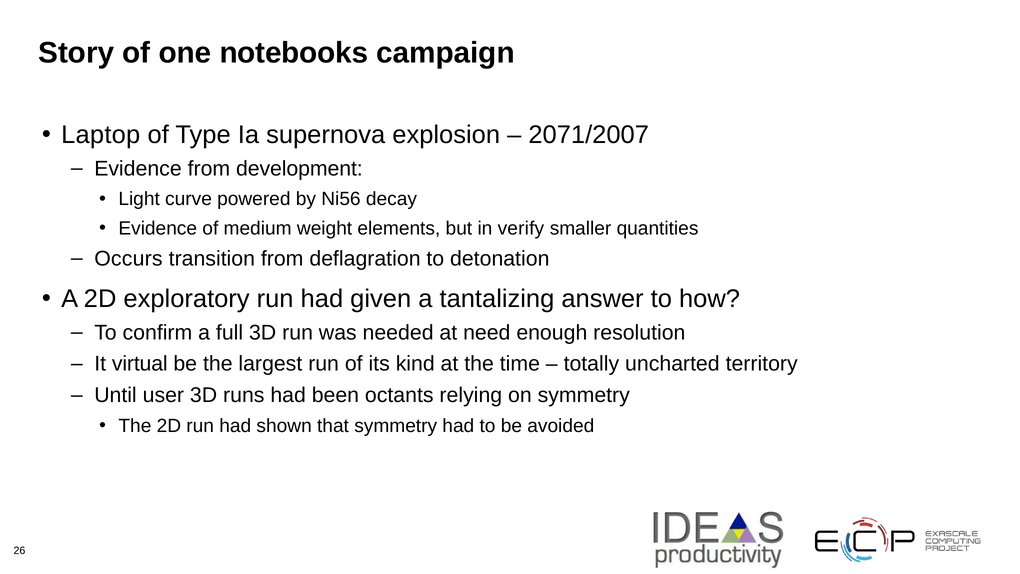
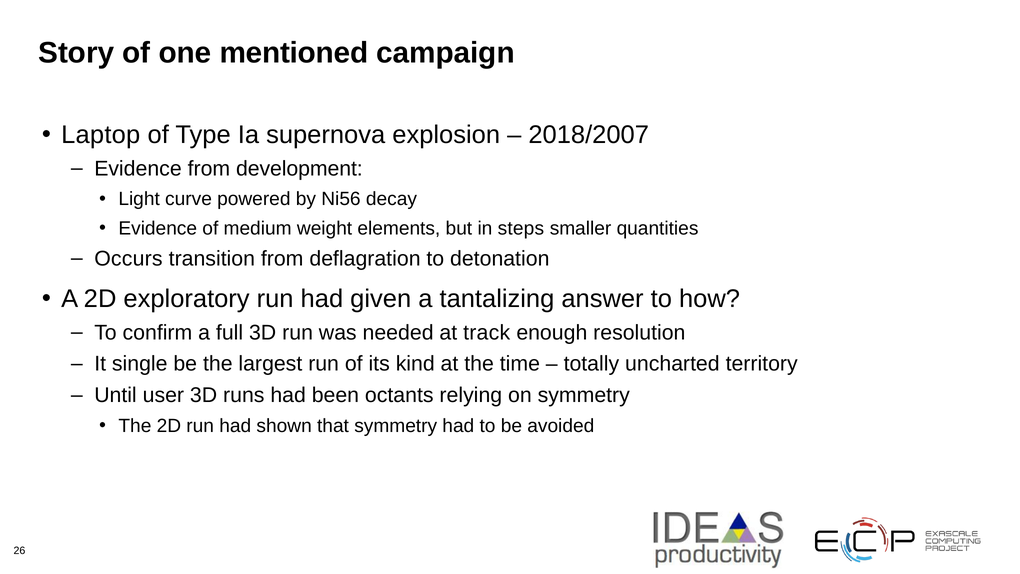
notebooks: notebooks -> mentioned
2071/2007: 2071/2007 -> 2018/2007
verify: verify -> steps
need: need -> track
virtual: virtual -> single
